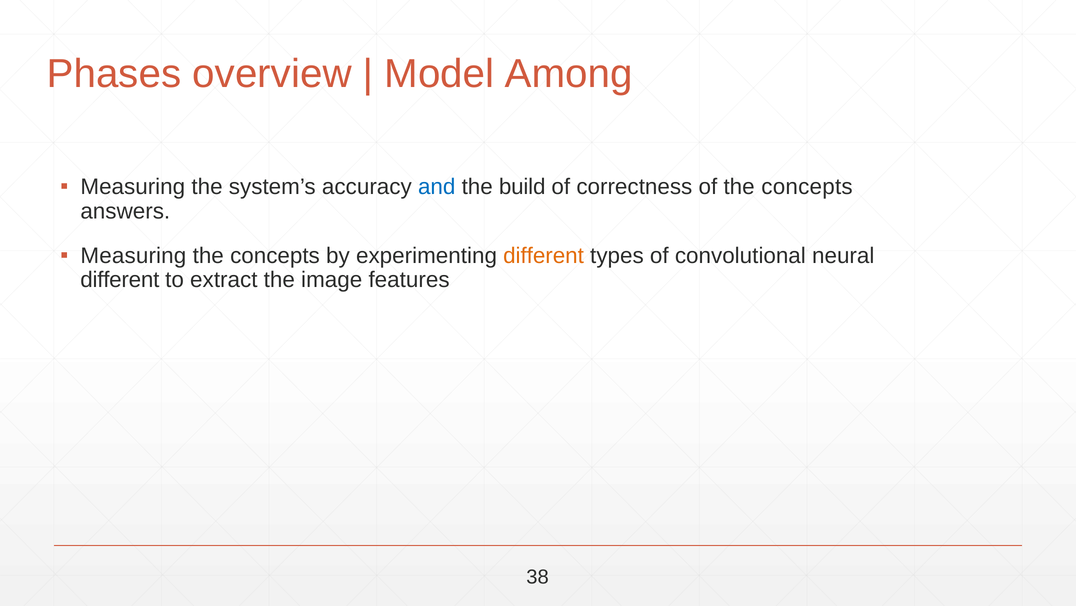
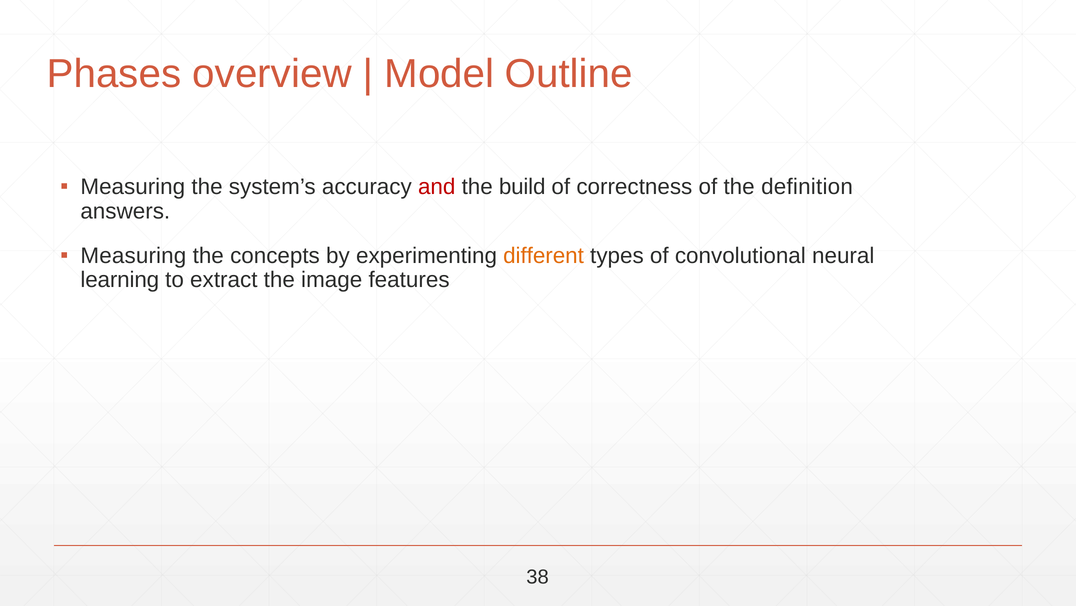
Among: Among -> Outline
and colour: blue -> red
of the concepts: concepts -> definition
different at (120, 280): different -> learning
